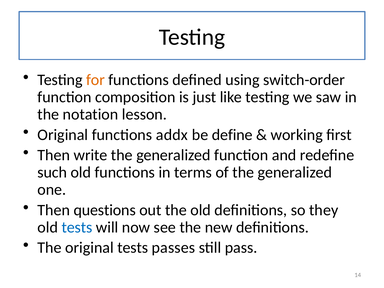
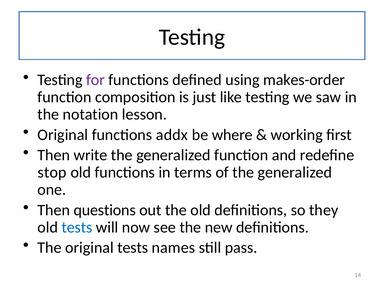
for colour: orange -> purple
switch-order: switch-order -> makes-order
define: define -> where
such: such -> stop
passes: passes -> names
